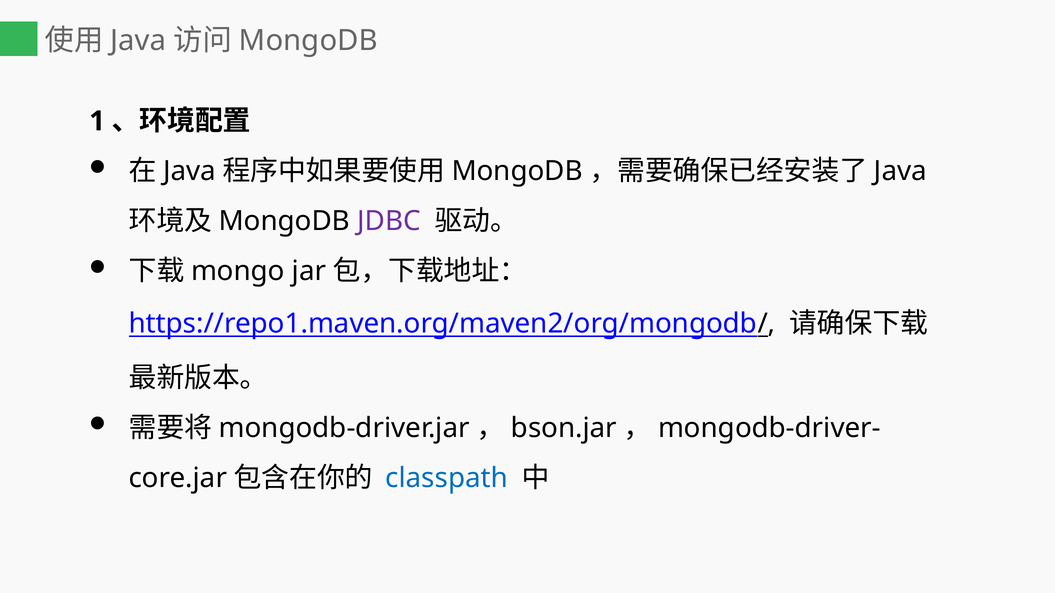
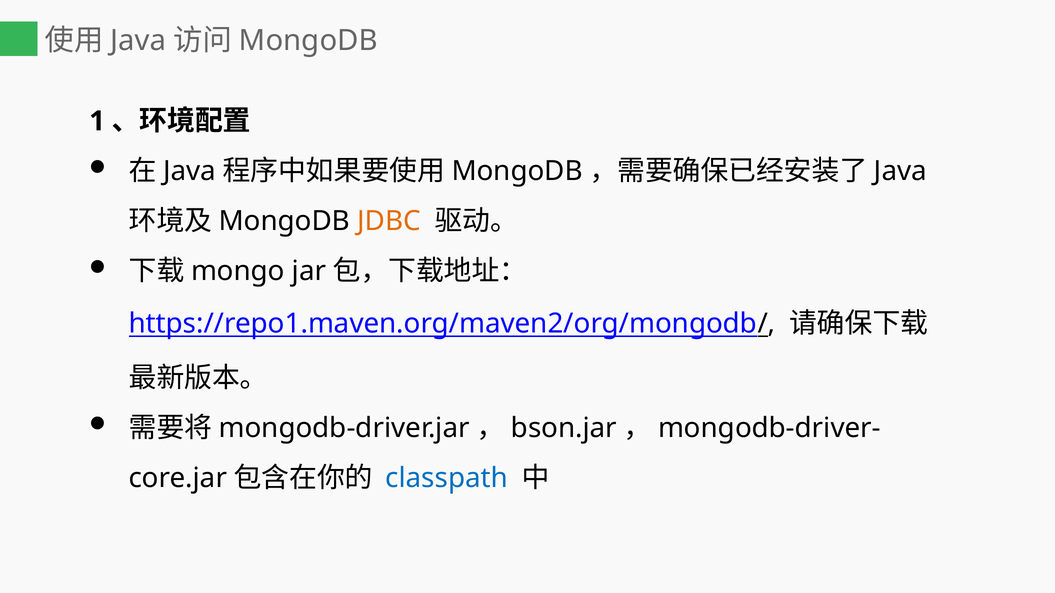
JDBC colour: purple -> orange
